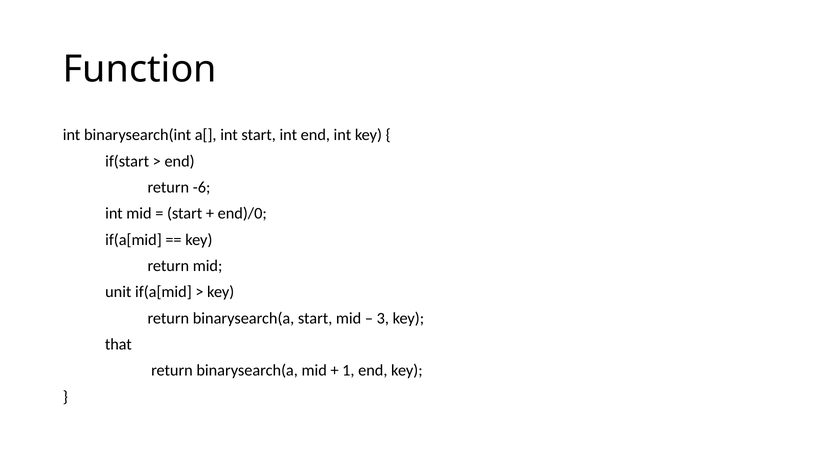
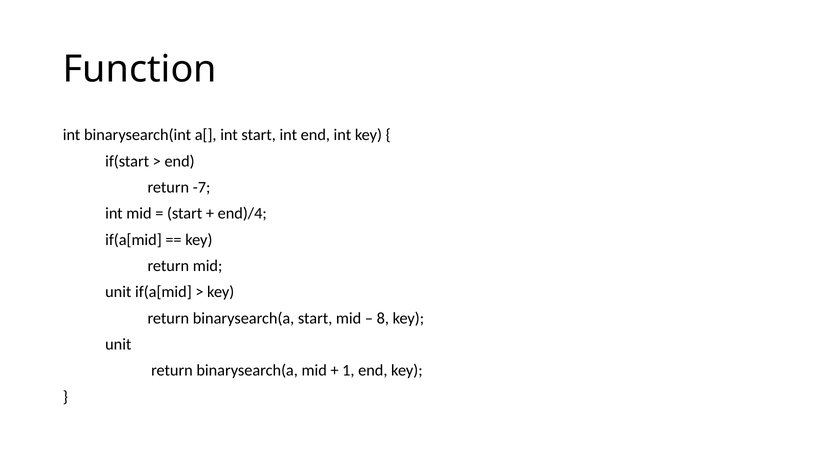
-6: -6 -> -7
end)/0: end)/0 -> end)/4
3: 3 -> 8
that at (118, 345): that -> unit
